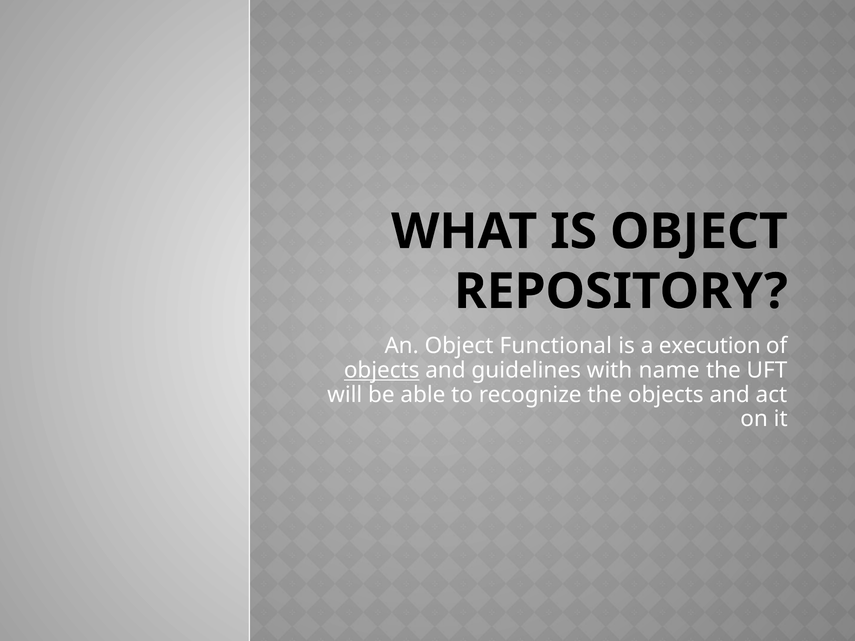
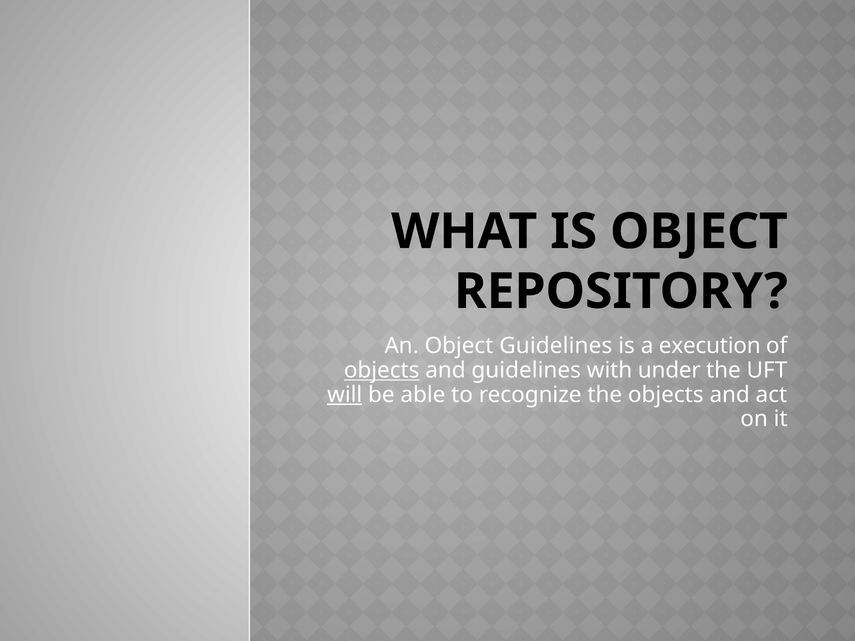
Object Functional: Functional -> Guidelines
name: name -> under
will underline: none -> present
